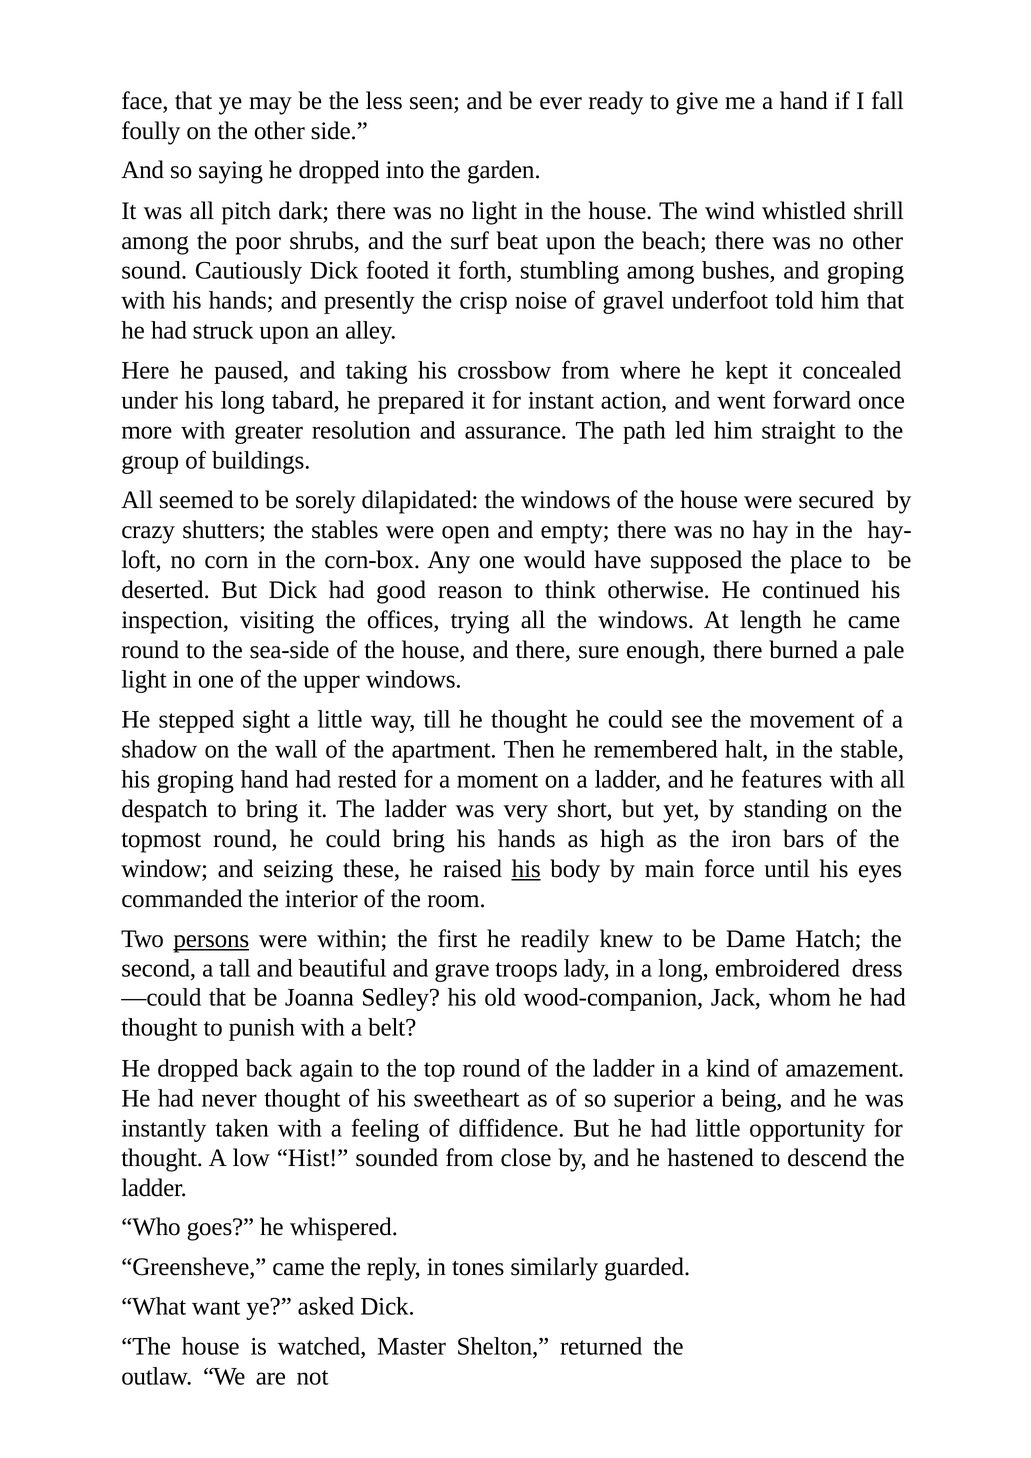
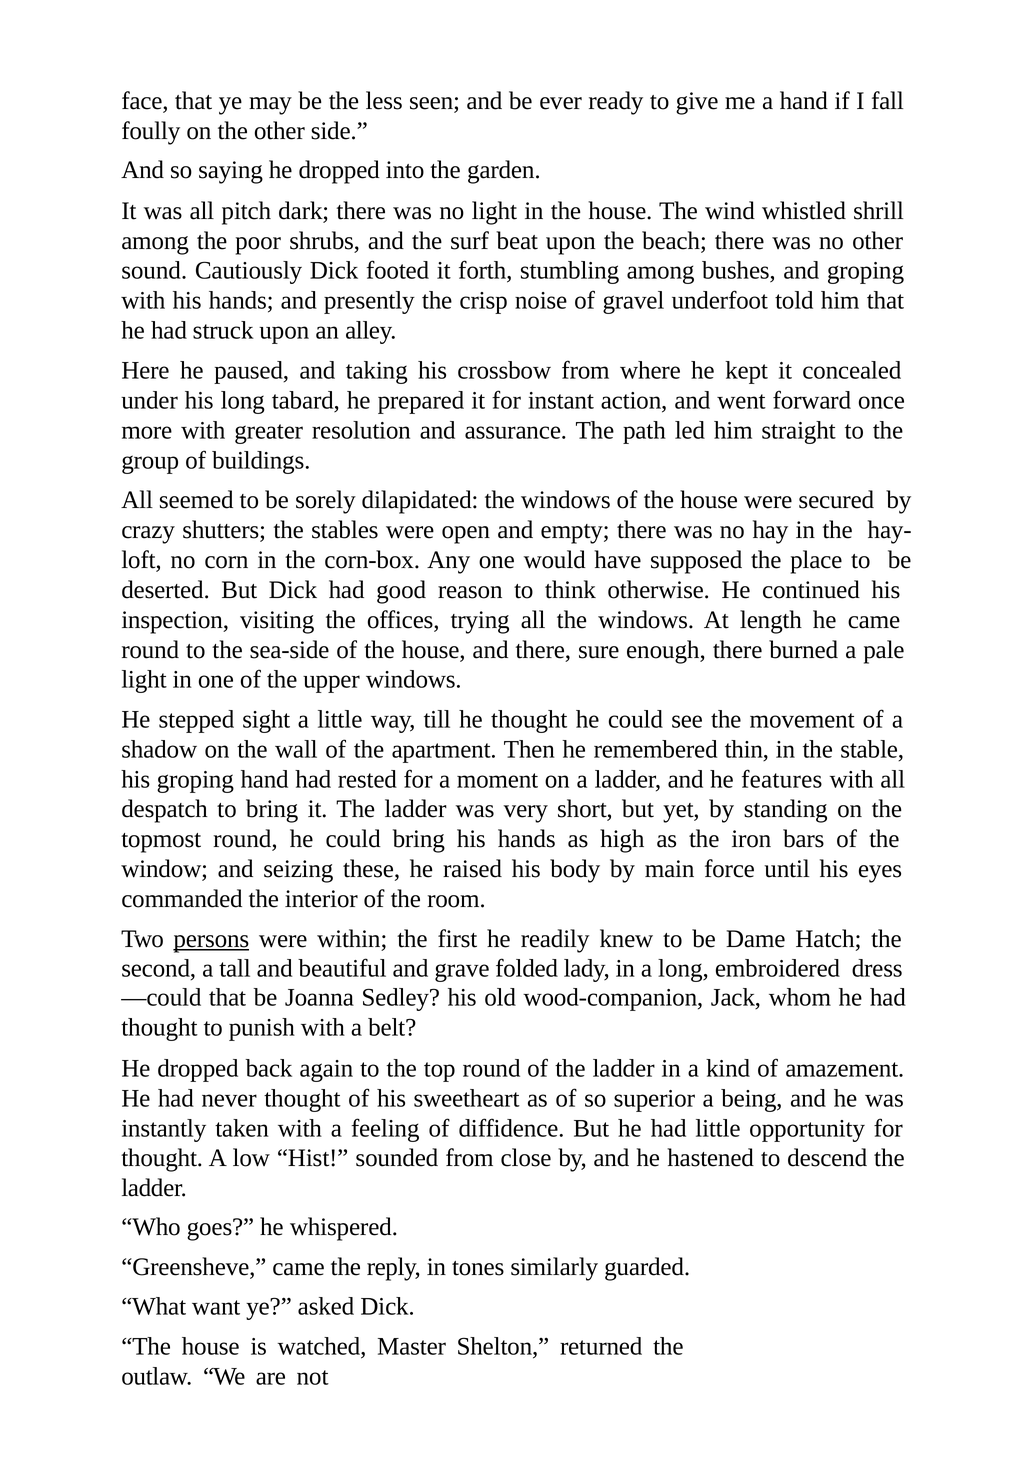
halt: halt -> thin
his at (526, 870) underline: present -> none
troops: troops -> folded
